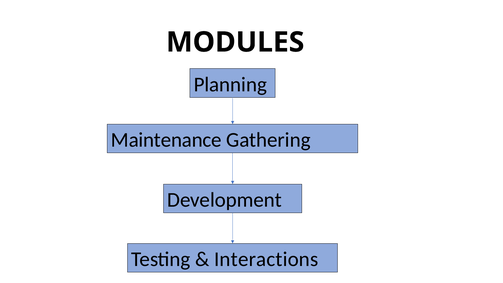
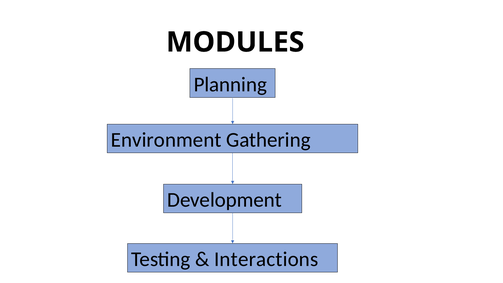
Maintenance: Maintenance -> Environment
